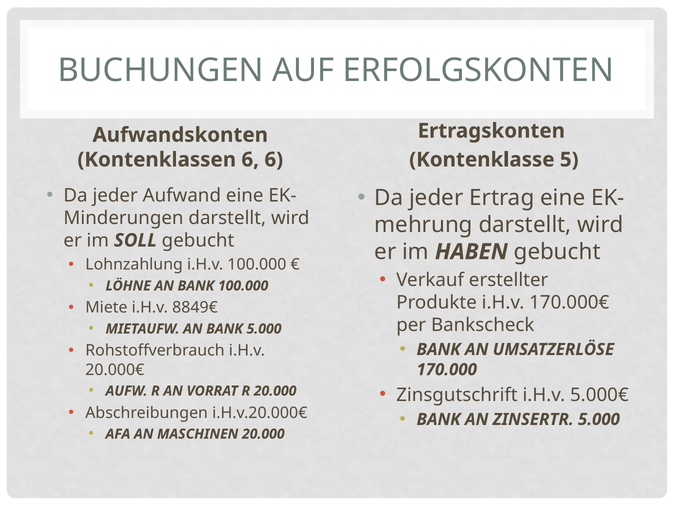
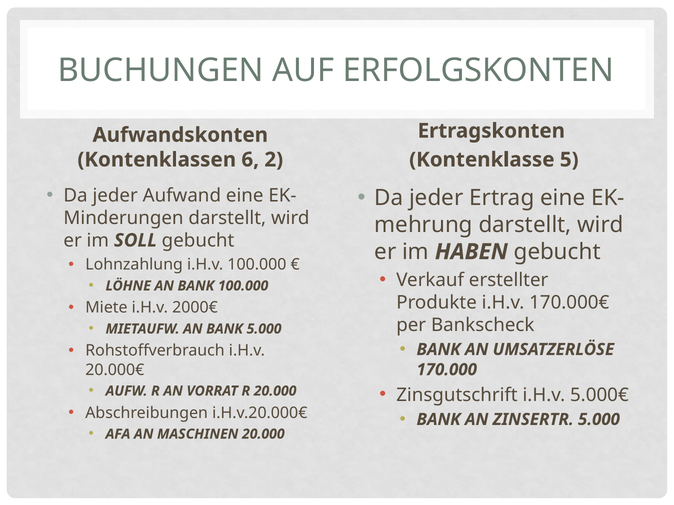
6 6: 6 -> 2
8849€: 8849€ -> 2000€
